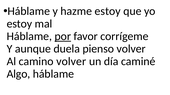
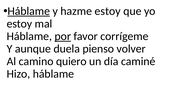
Háblame at (29, 11) underline: none -> present
camino volver: volver -> quiero
Algo: Algo -> Hizo
